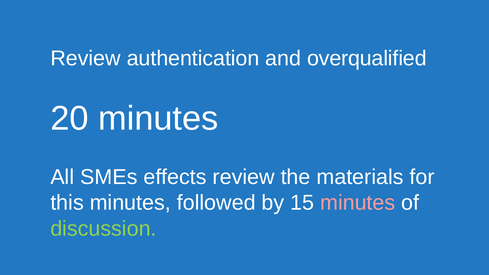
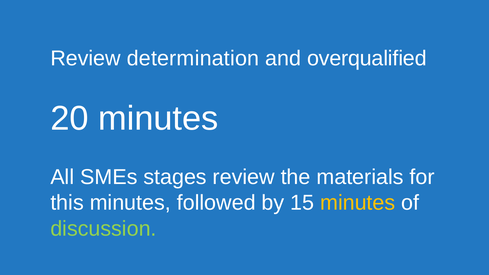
authentication: authentication -> determination
effects: effects -> stages
minutes at (358, 203) colour: pink -> yellow
